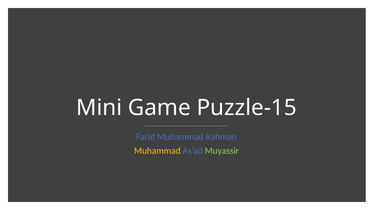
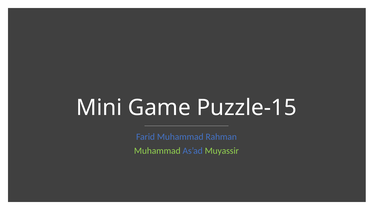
Muhammad at (157, 151) colour: yellow -> light green
